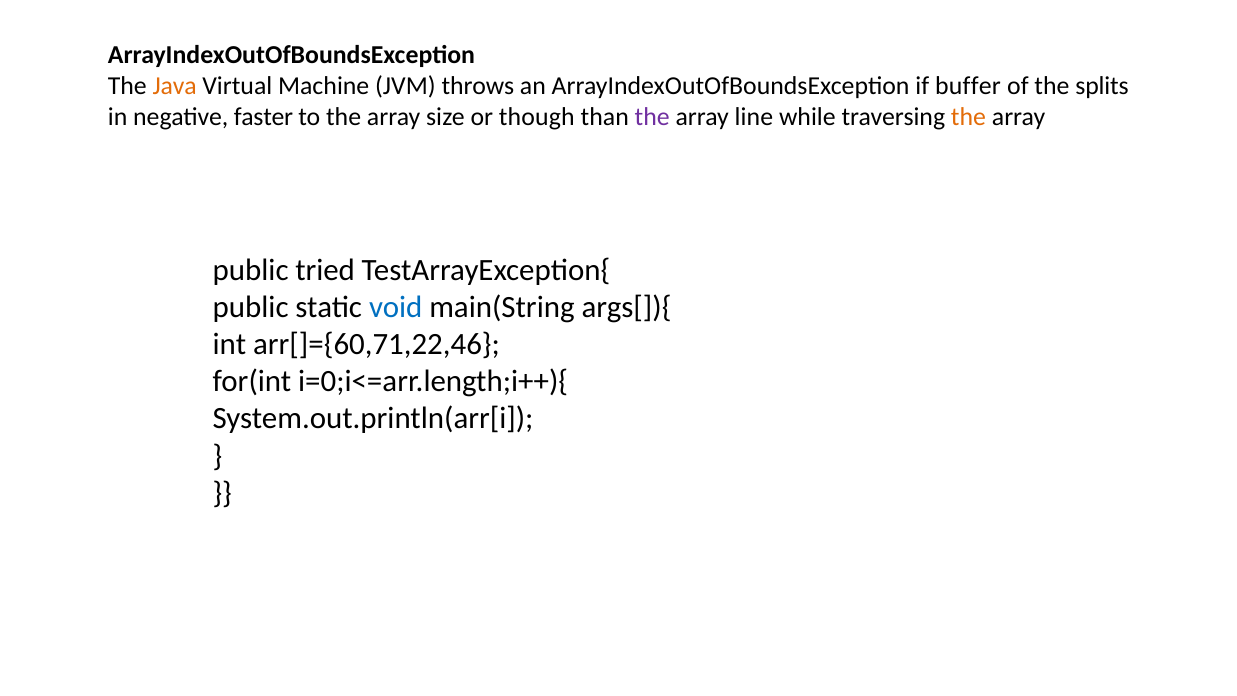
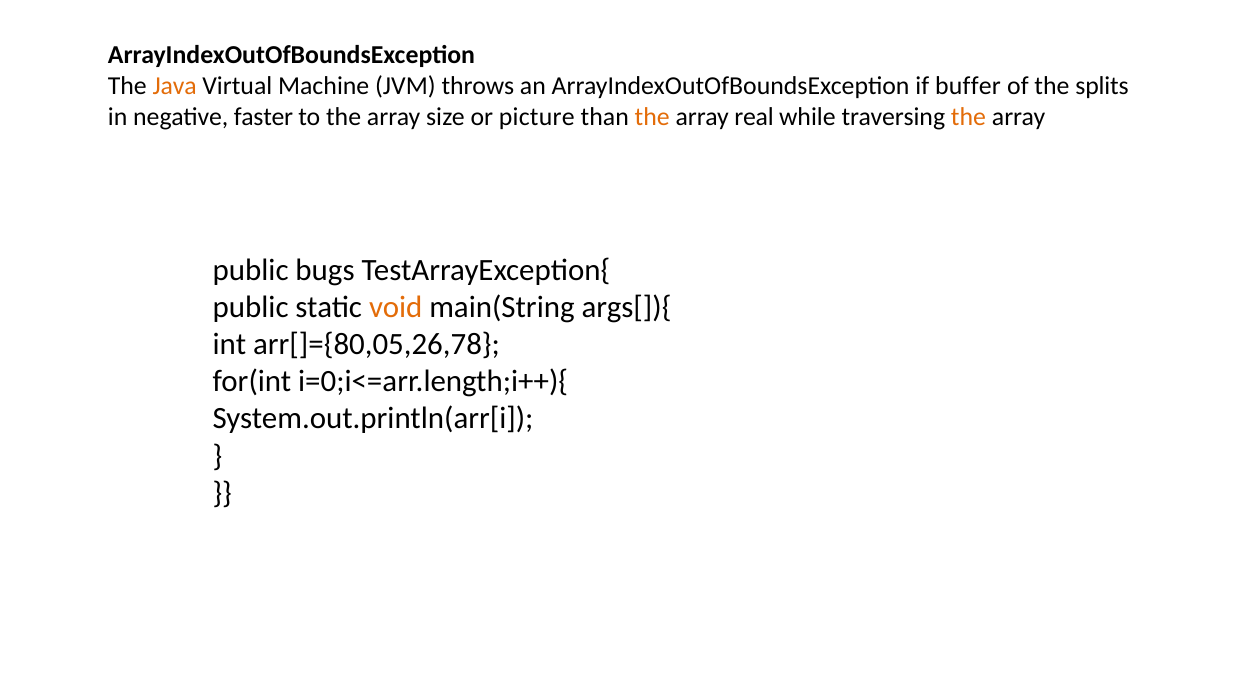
though: though -> picture
the at (652, 117) colour: purple -> orange
line: line -> real
tried: tried -> bugs
void colour: blue -> orange
arr[]={60,71,22,46: arr[]={60,71,22,46 -> arr[]={80,05,26,78
